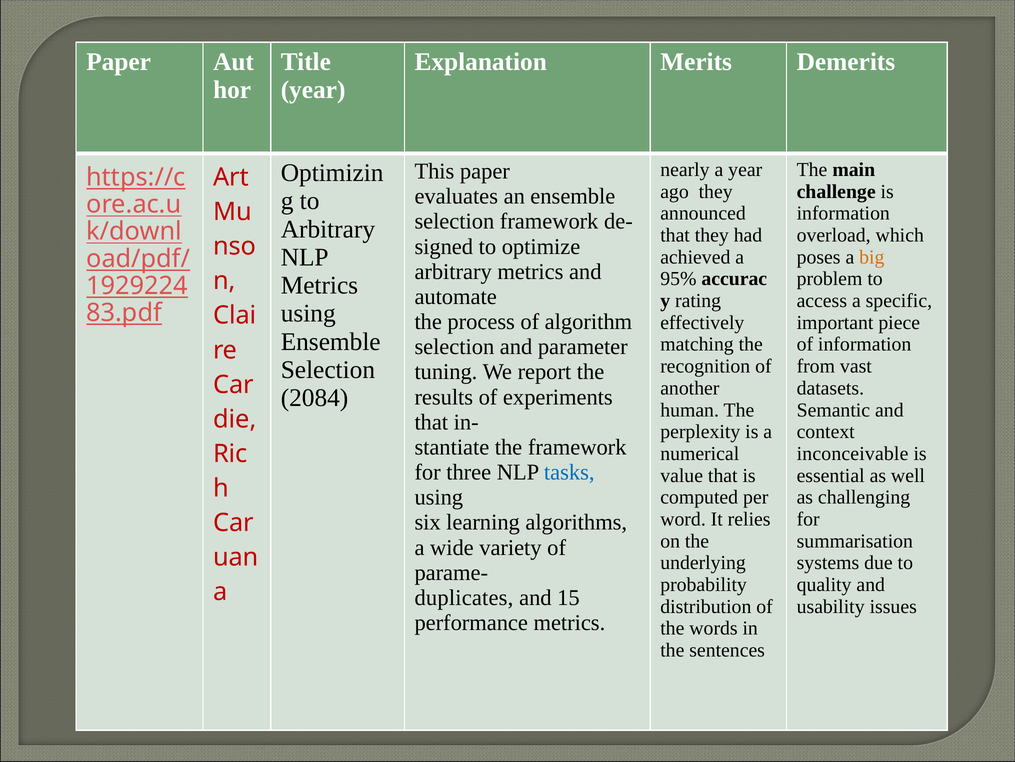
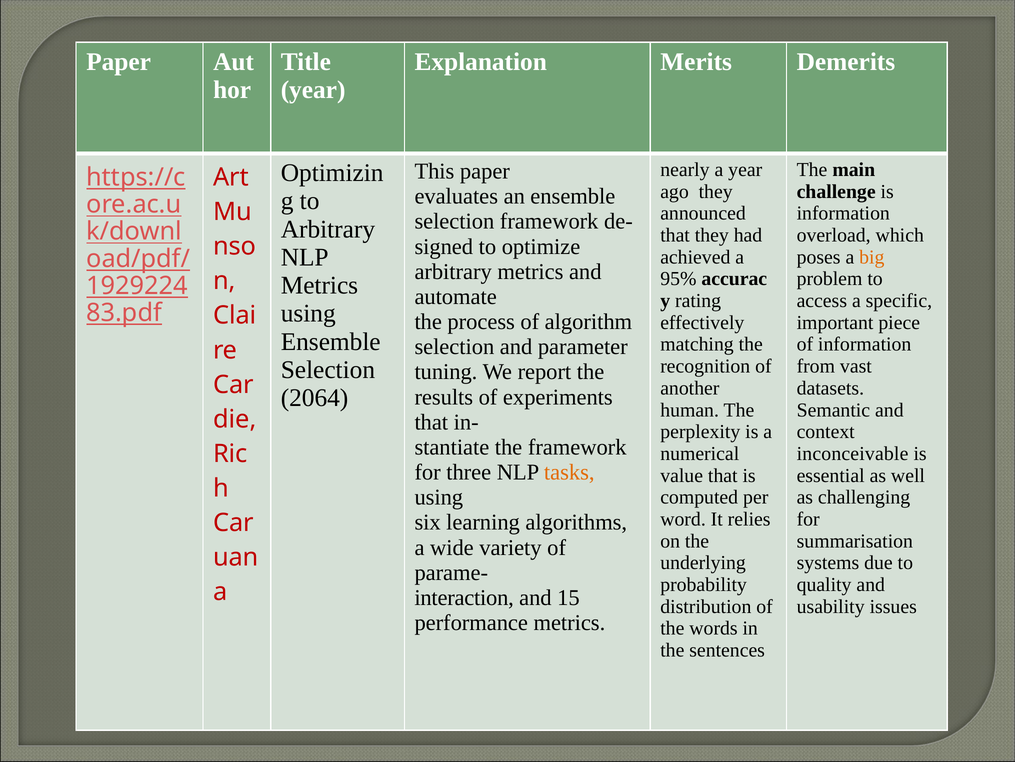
2084: 2084 -> 2064
tasks colour: blue -> orange
duplicates: duplicates -> interaction
